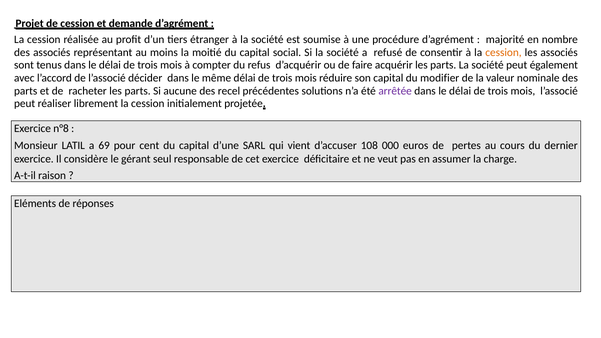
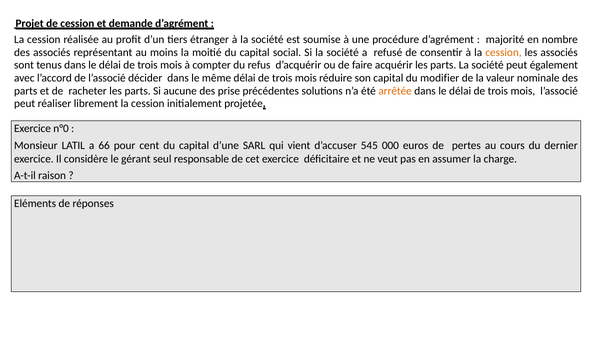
recel: recel -> prise
arrêtée colour: purple -> orange
n°8: n°8 -> n°0
69: 69 -> 66
108: 108 -> 545
